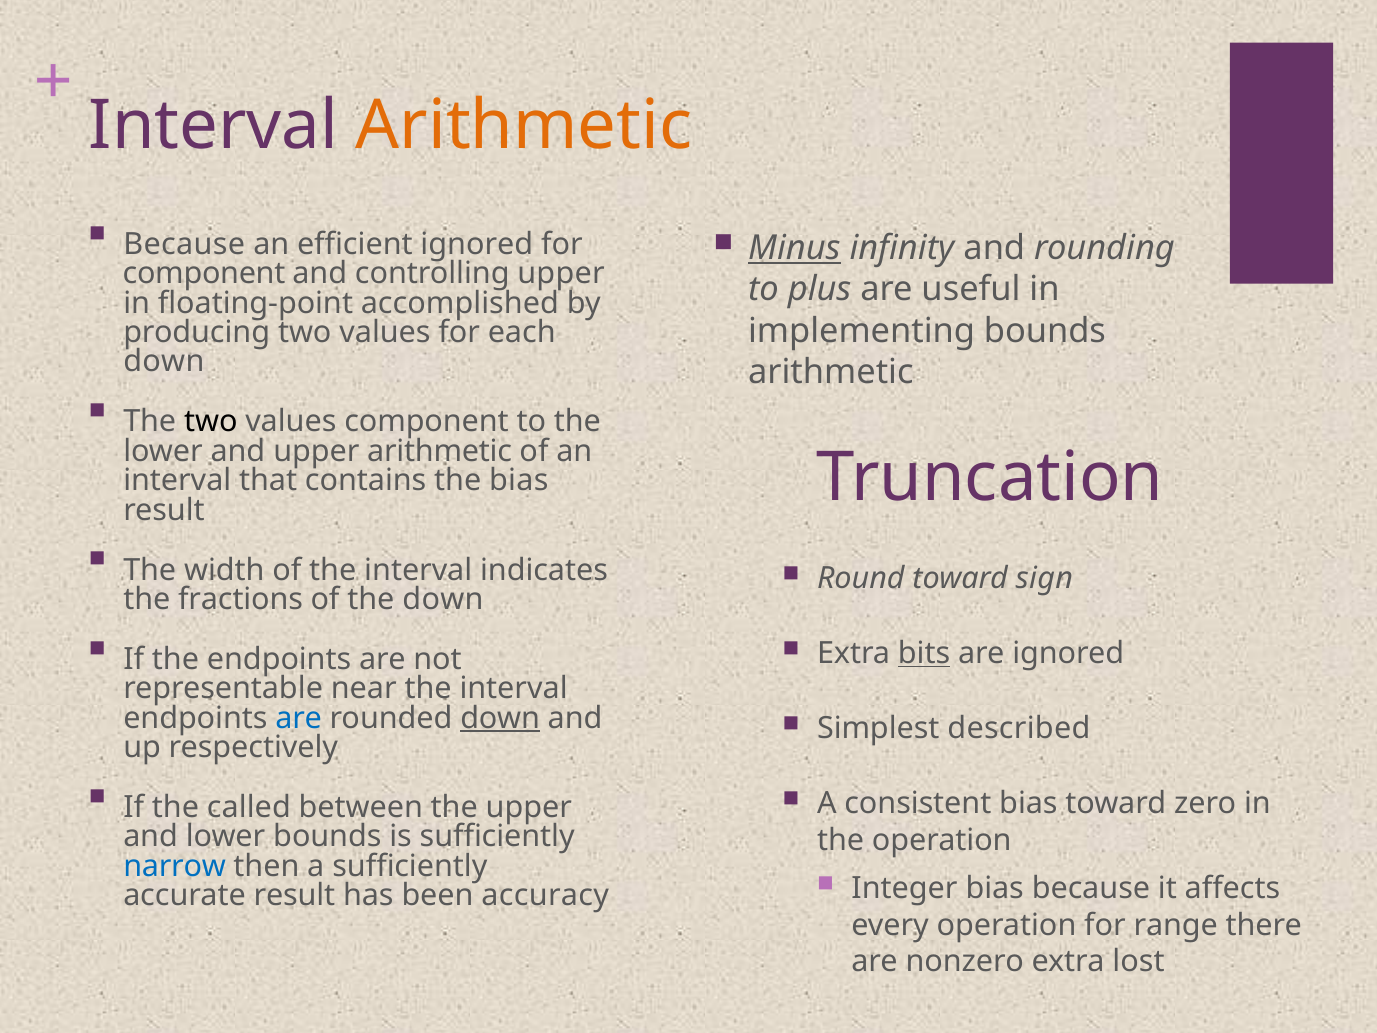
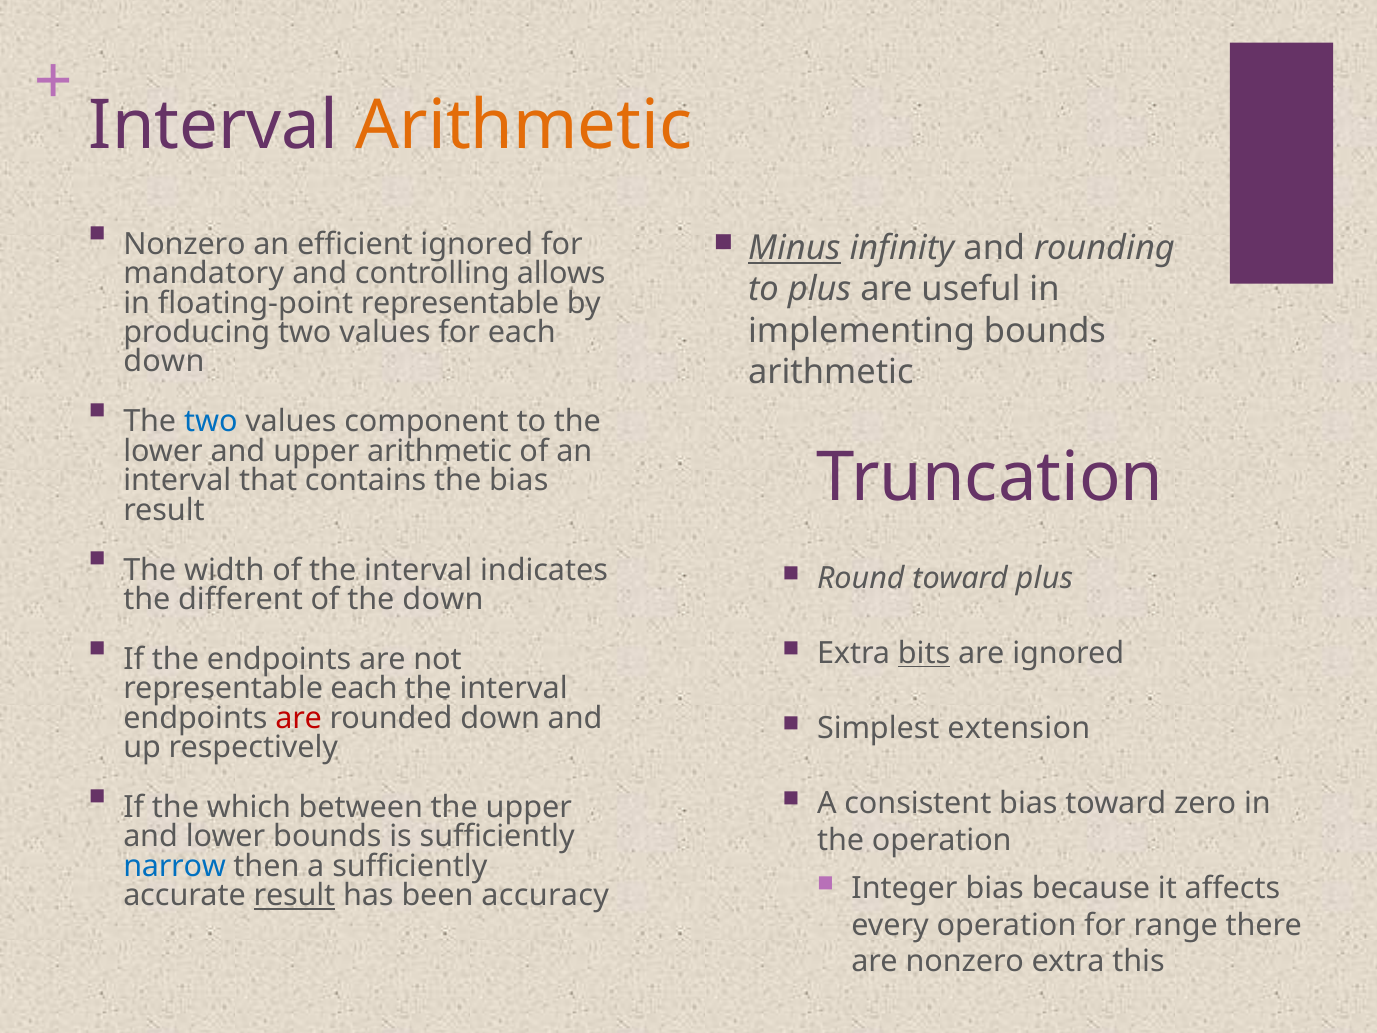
Because at (184, 244): Because -> Nonzero
component at (204, 274): component -> mandatory
controlling upper: upper -> allows
floating-point accomplished: accomplished -> representable
two at (211, 422) colour: black -> blue
toward sign: sign -> plus
fractions: fractions -> different
representable near: near -> each
are at (299, 718) colour: blue -> red
down at (500, 718) underline: present -> none
described: described -> extension
called: called -> which
result at (294, 895) underline: none -> present
lost: lost -> this
